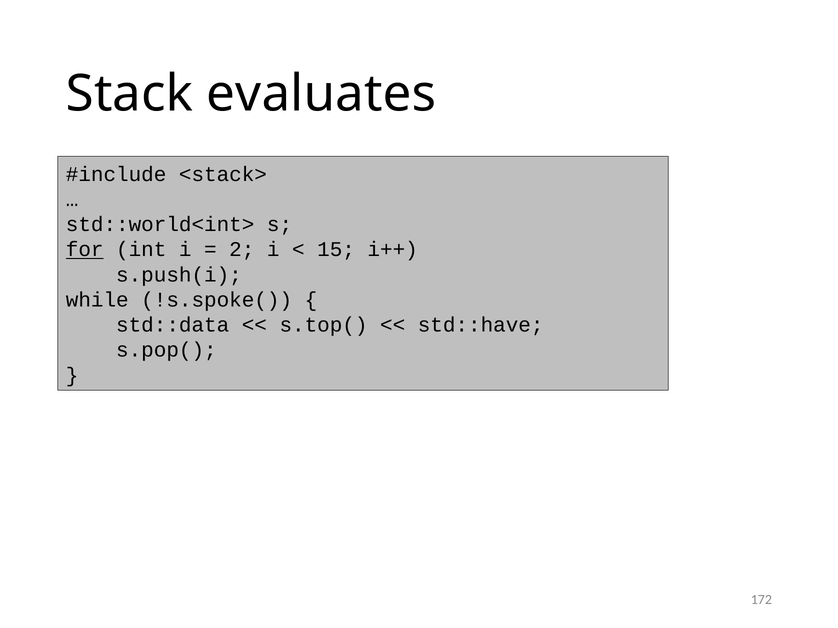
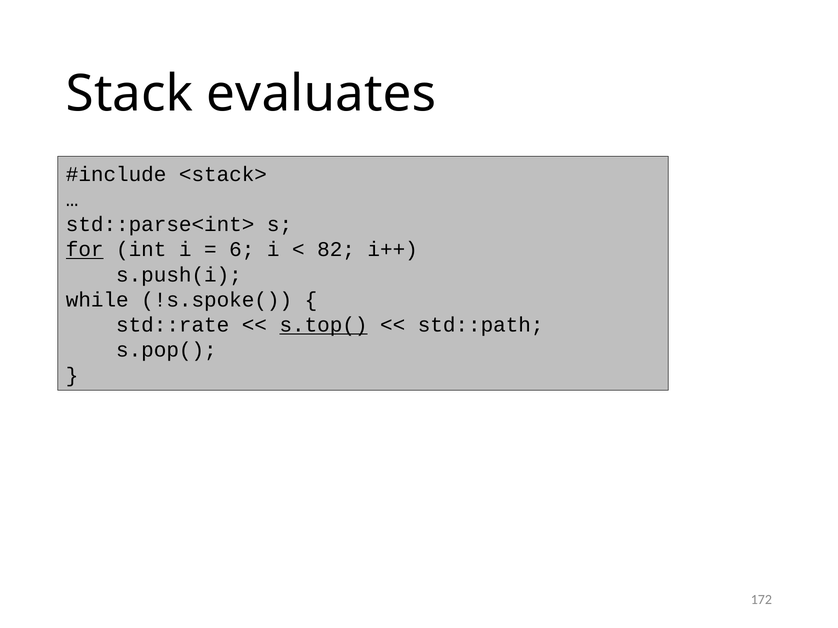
std::world<int>: std::world<int> -> std::parse<int>
2: 2 -> 6
15: 15 -> 82
std::data: std::data -> std::rate
s.top( underline: none -> present
std::have: std::have -> std::path
